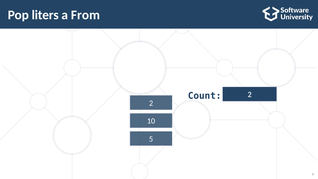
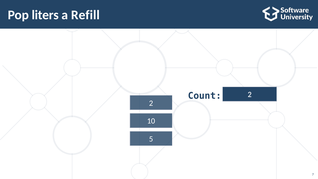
From: From -> Refill
